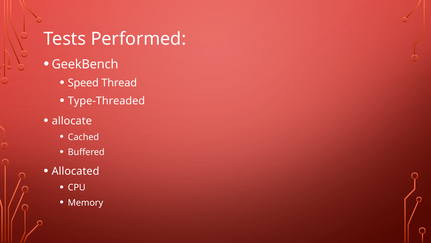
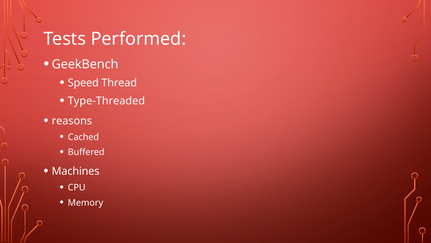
allocate: allocate -> reasons
Allocated: Allocated -> Machines
